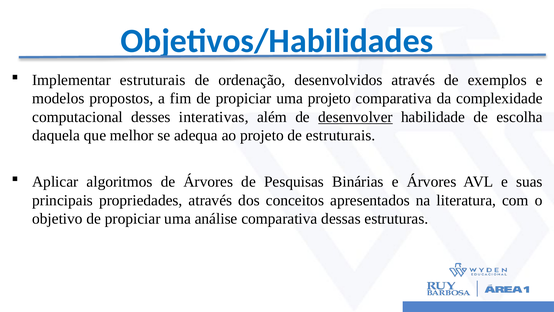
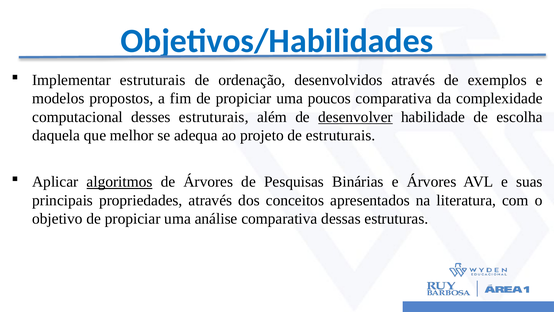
uma projeto: projeto -> poucos
desses interativas: interativas -> estruturais
algoritmos underline: none -> present
